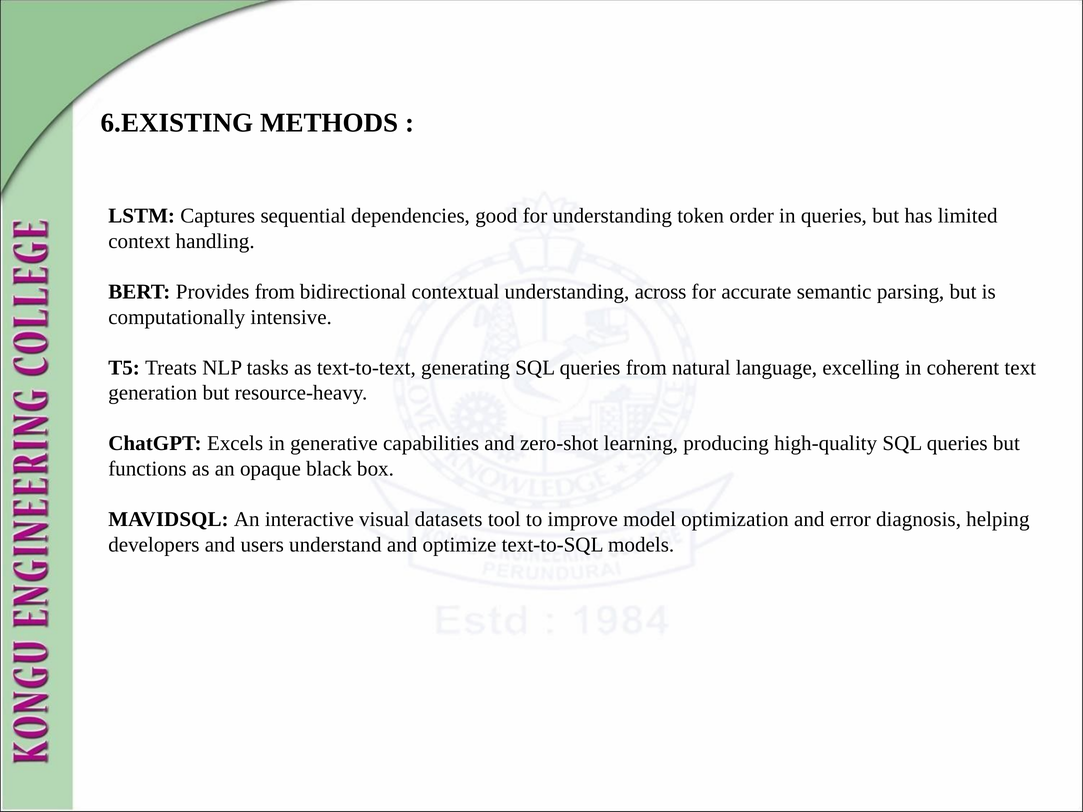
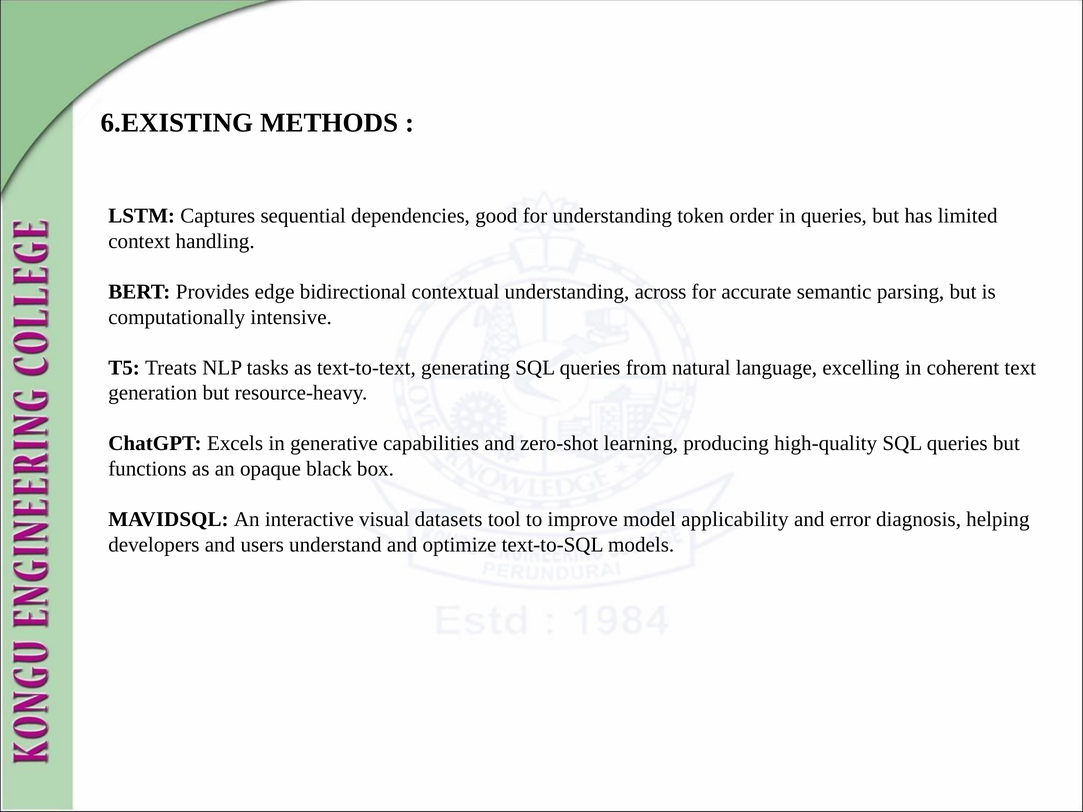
Provides from: from -> edge
optimization: optimization -> applicability
